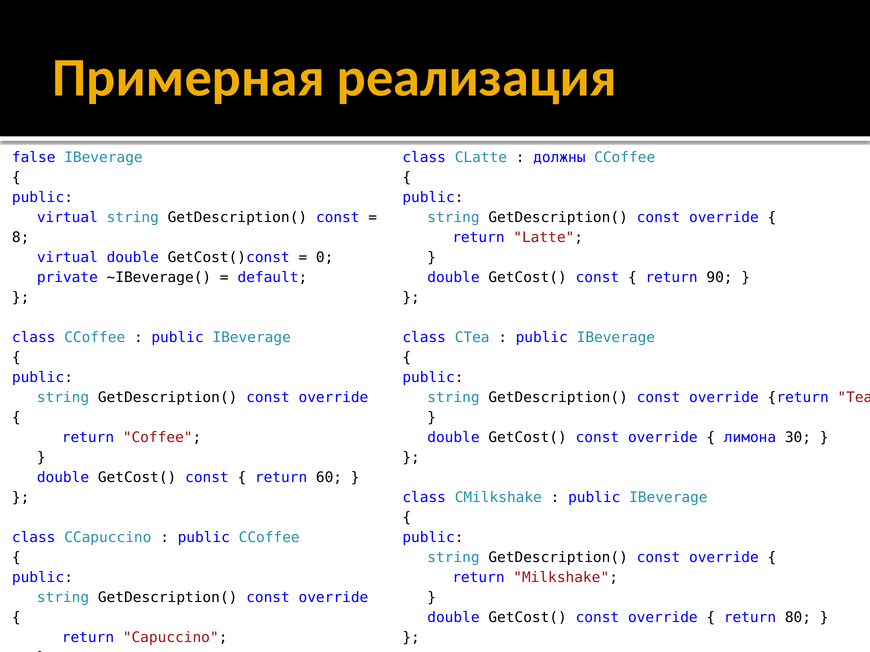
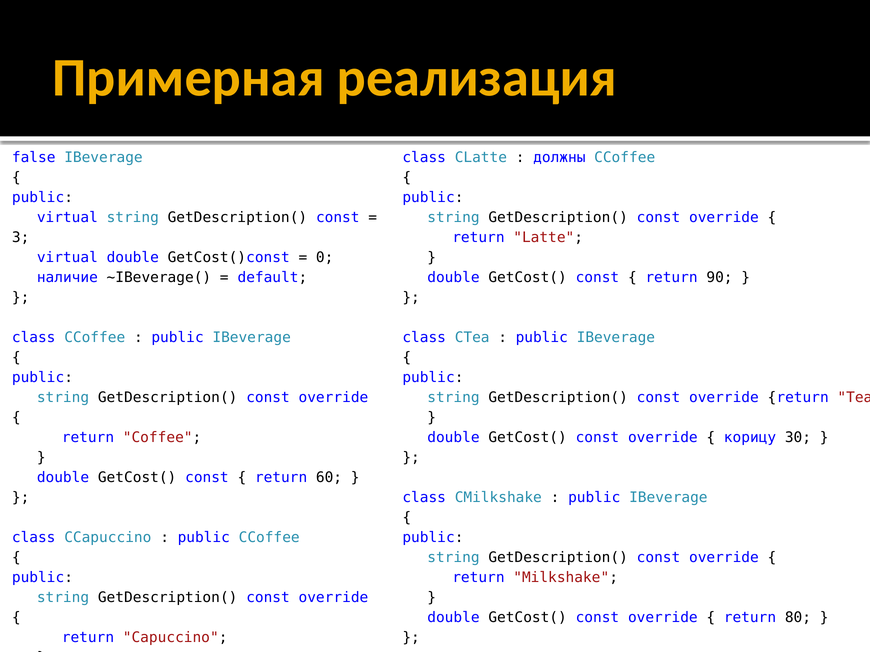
8: 8 -> 3
private: private -> наличие
лимона: лимона -> корицу
